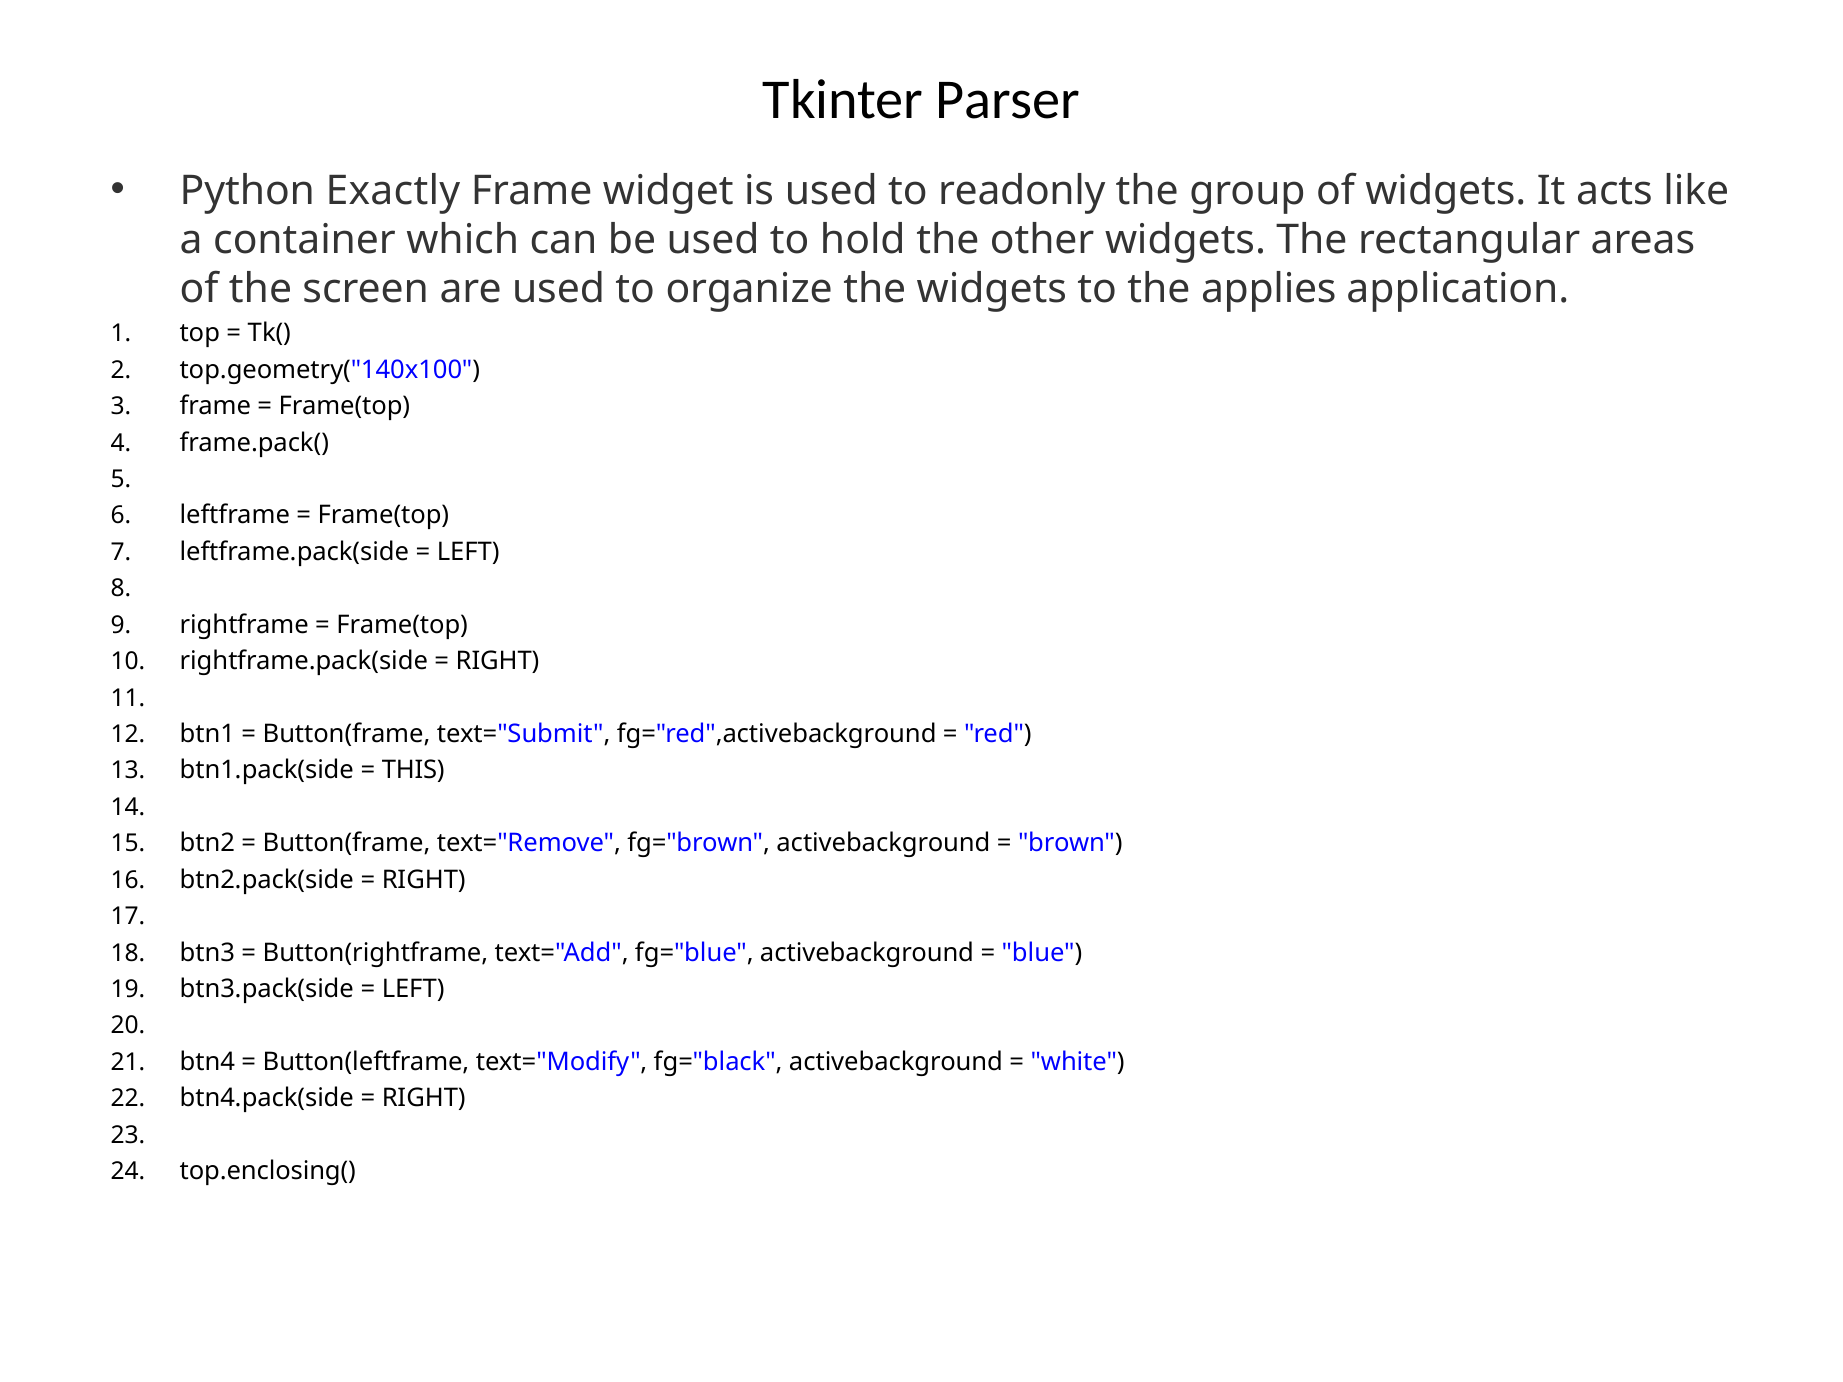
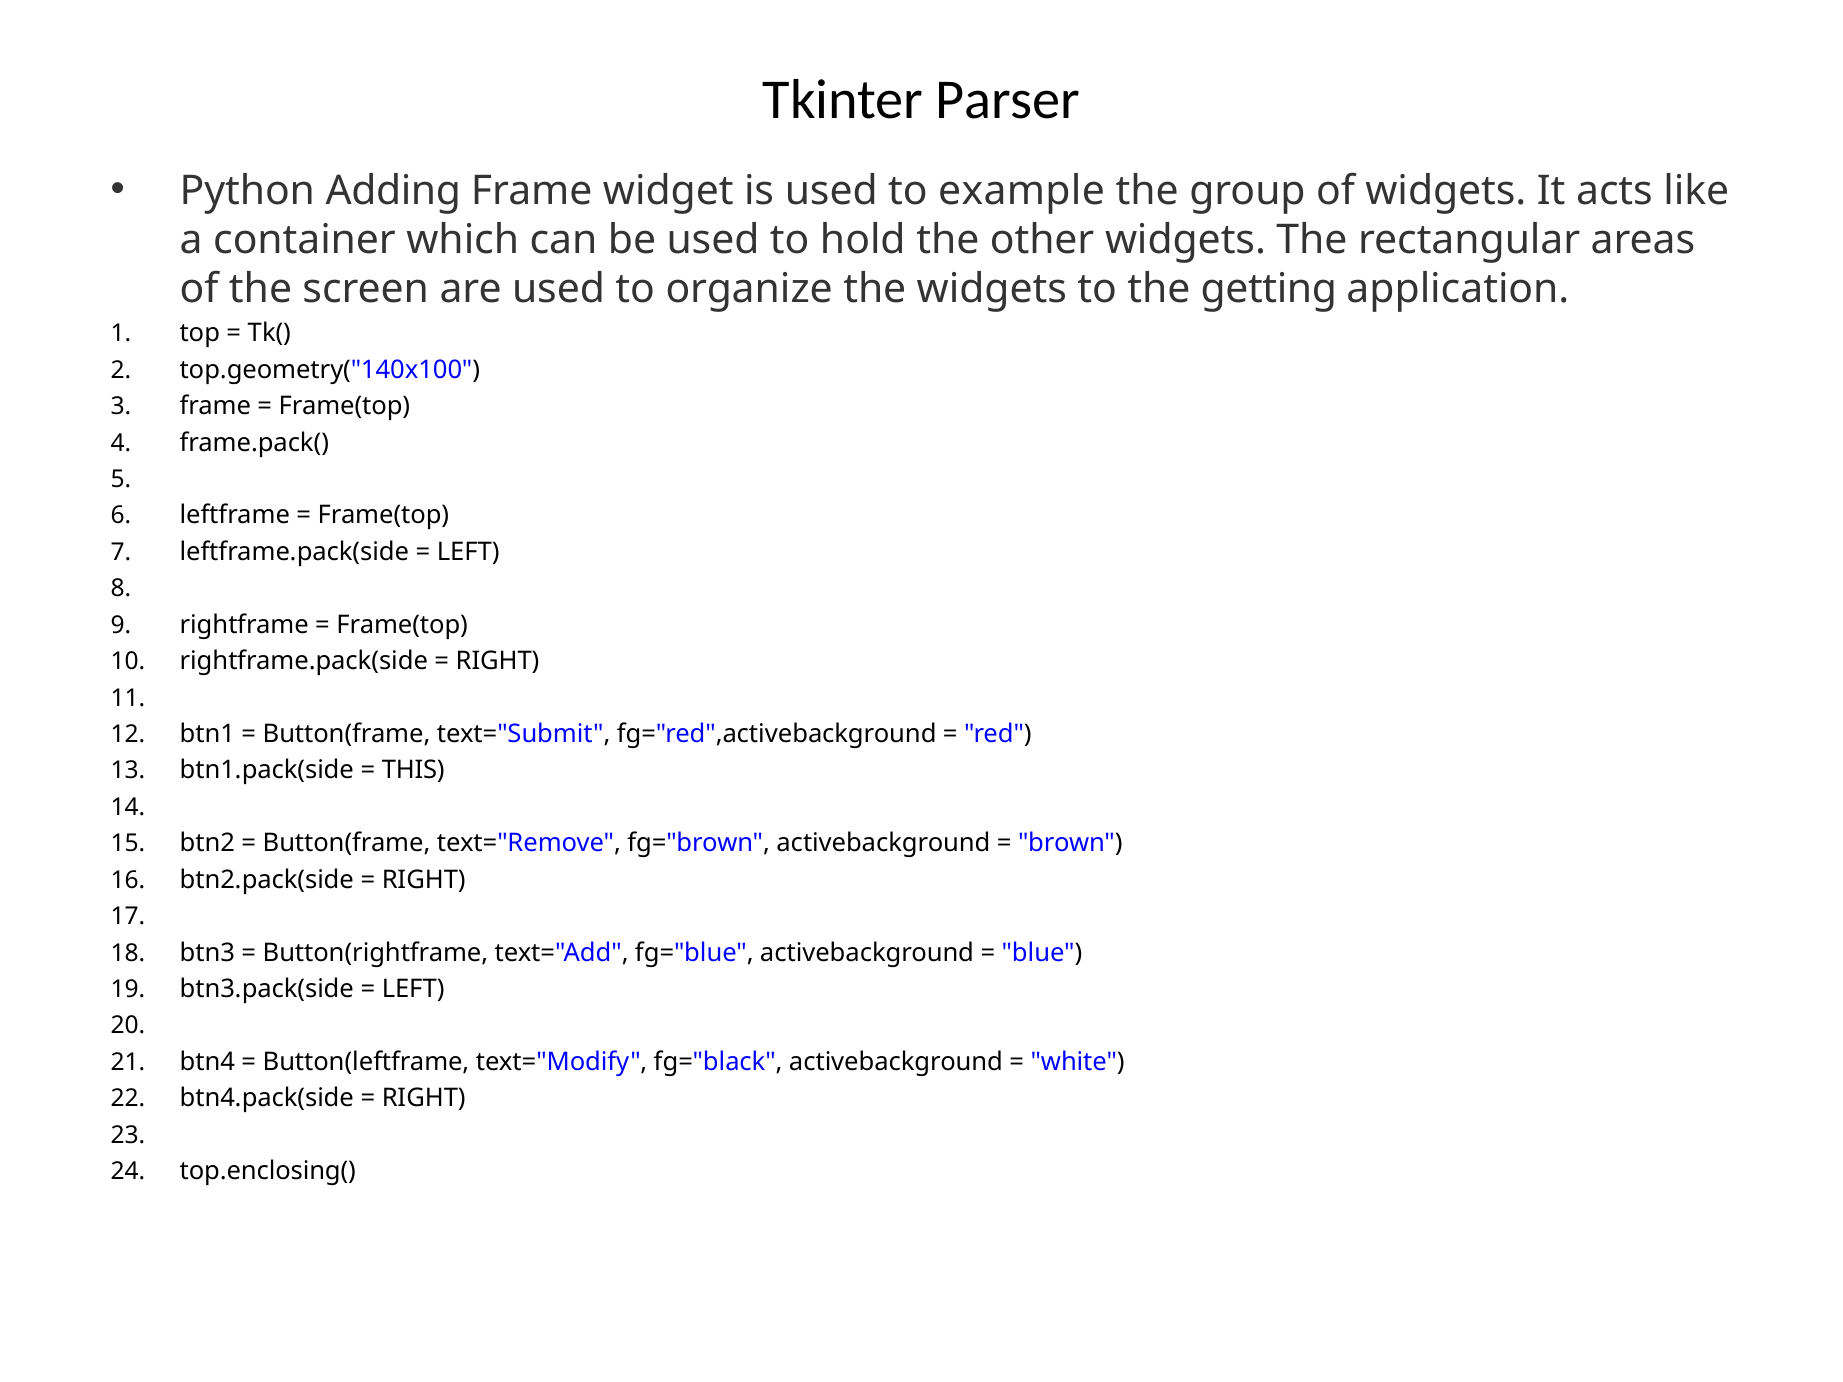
Exactly: Exactly -> Adding
readonly: readonly -> example
applies: applies -> getting
